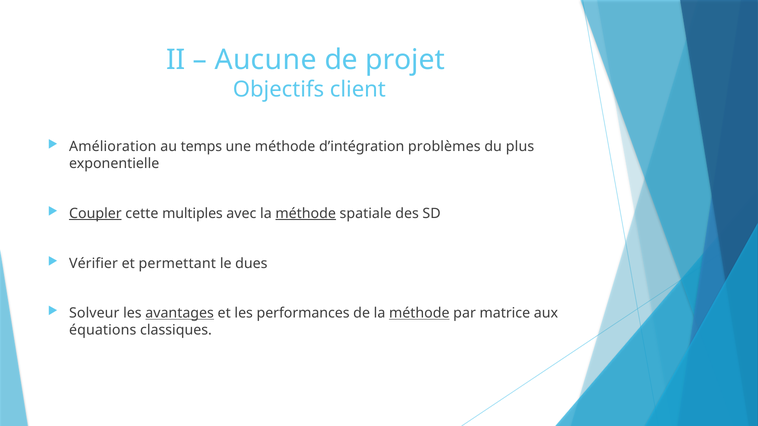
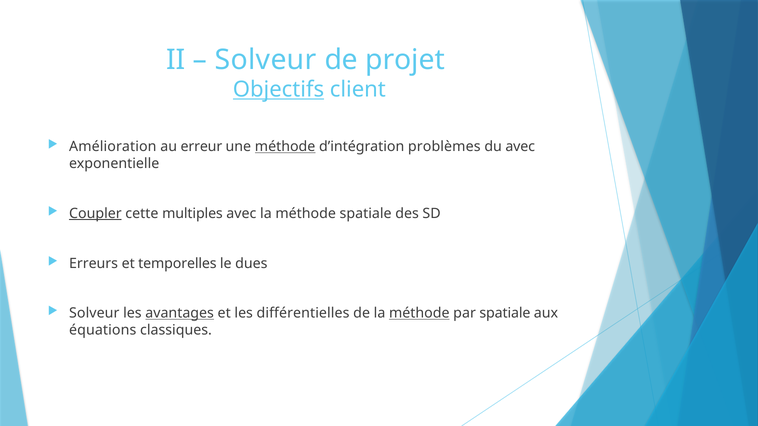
Aucune at (266, 60): Aucune -> Solveur
Objectifs underline: none -> present
temps: temps -> erreur
méthode at (285, 147) underline: none -> present
du plus: plus -> avec
méthode at (306, 214) underline: present -> none
Vérifier: Vérifier -> Erreurs
permettant: permettant -> temporelles
performances: performances -> différentielles
par matrice: matrice -> spatiale
